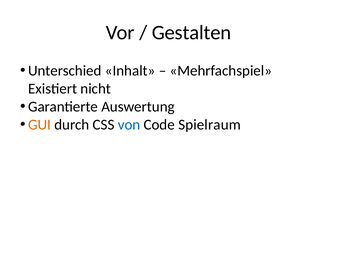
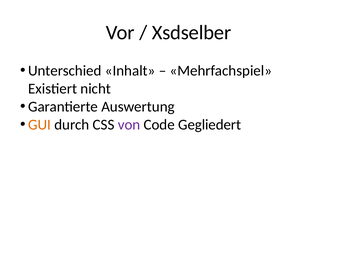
Gestalten: Gestalten -> Xsdselber
von colour: blue -> purple
Spielraum: Spielraum -> Gegliedert
